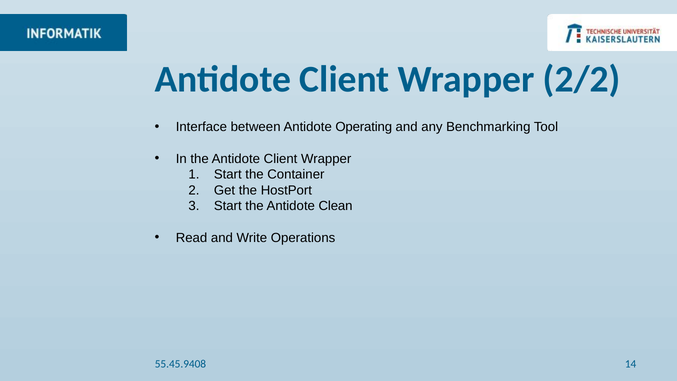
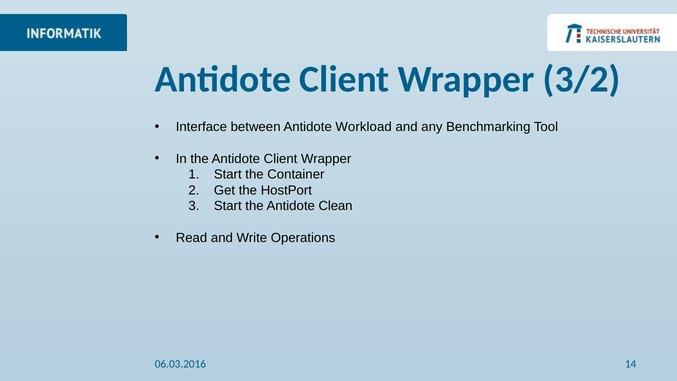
2/2: 2/2 -> 3/2
Operating: Operating -> Workload
55.45.9408: 55.45.9408 -> 06.03.2016
